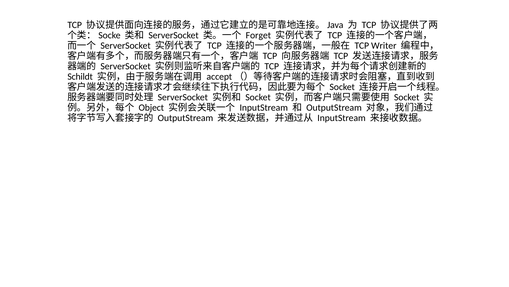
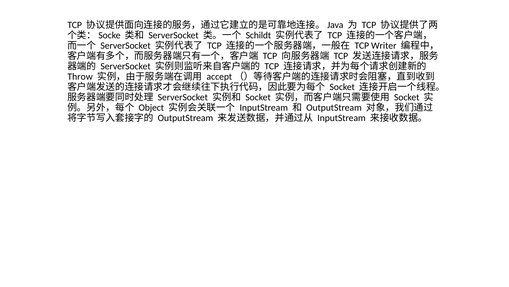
Forget: Forget -> Schildt
Schildt: Schildt -> Throw
